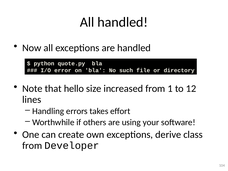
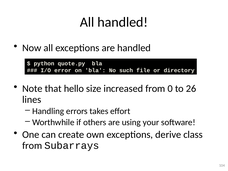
1: 1 -> 0
12: 12 -> 26
Developer: Developer -> Subarrays
